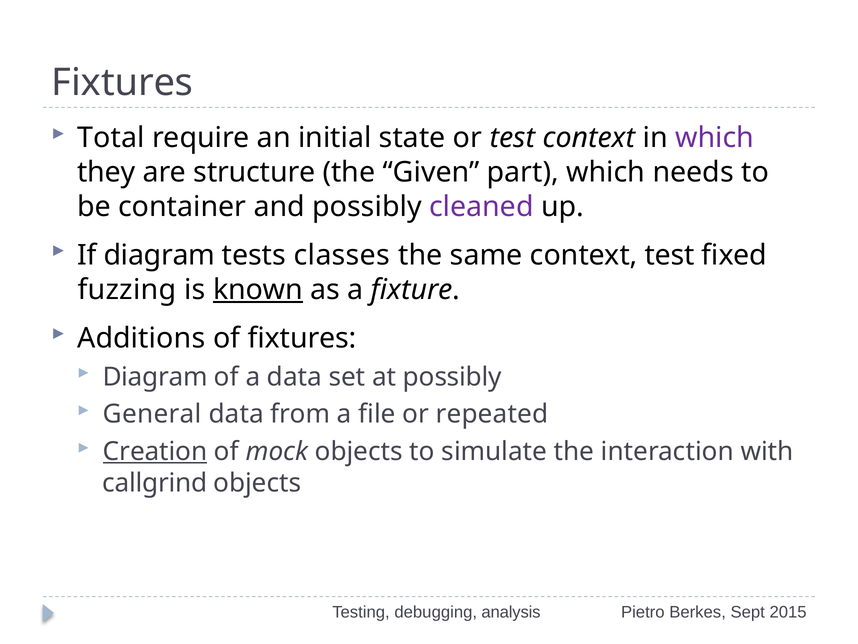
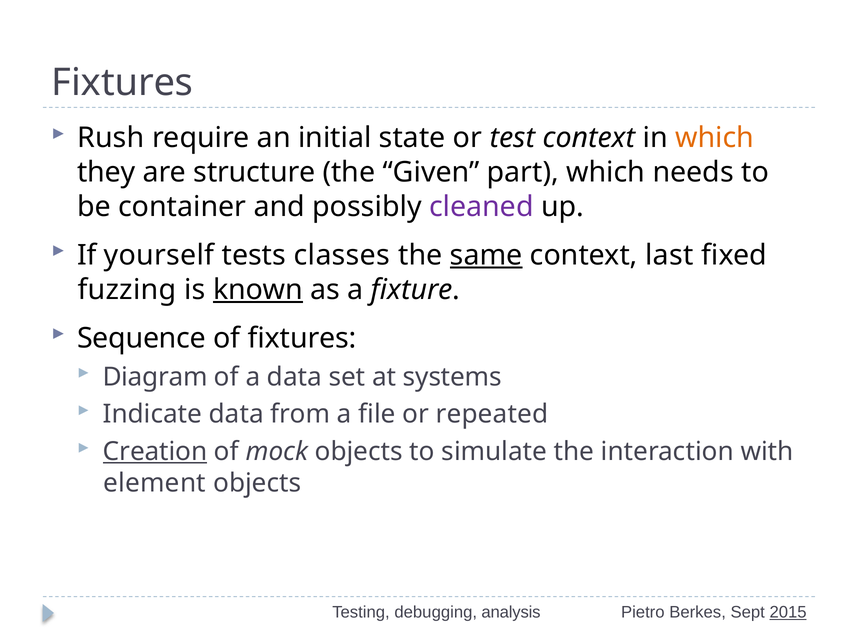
Total: Total -> Rush
which at (715, 138) colour: purple -> orange
If diagram: diagram -> yourself
same underline: none -> present
context test: test -> last
Additions: Additions -> Sequence
at possibly: possibly -> systems
General: General -> Indicate
callgrind: callgrind -> element
2015 underline: none -> present
